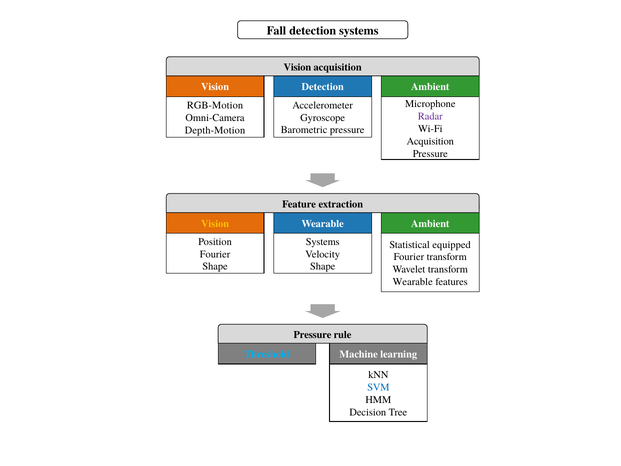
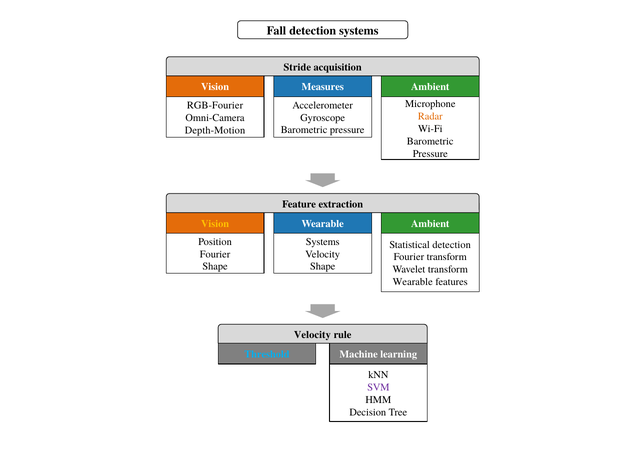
Vision at (297, 67): Vision -> Stride
Detection at (323, 87): Detection -> Measures
RGB-Motion: RGB-Motion -> RGB-Fourier
Radar colour: purple -> orange
Acquisition at (430, 141): Acquisition -> Barometric
Statistical equipped: equipped -> detection
Pressure at (312, 335): Pressure -> Velocity
SVM colour: blue -> purple
